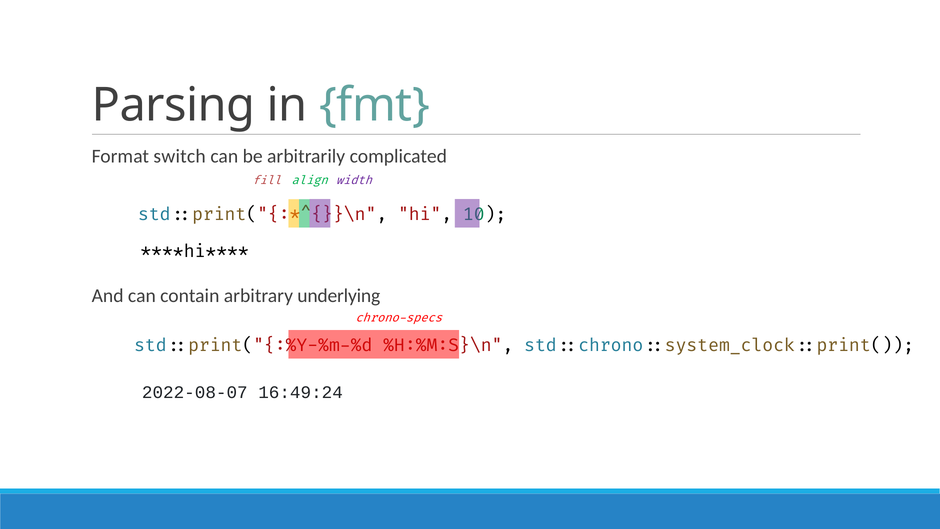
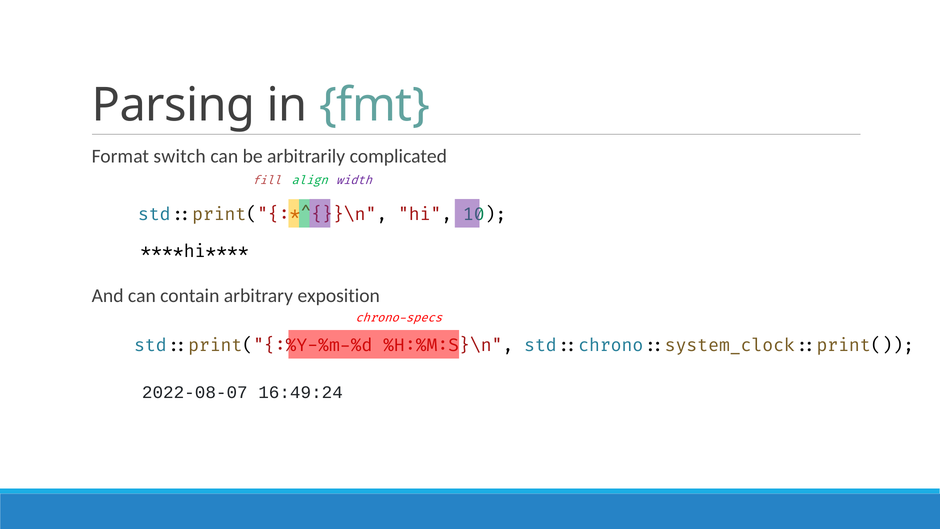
underlying: underlying -> exposition
